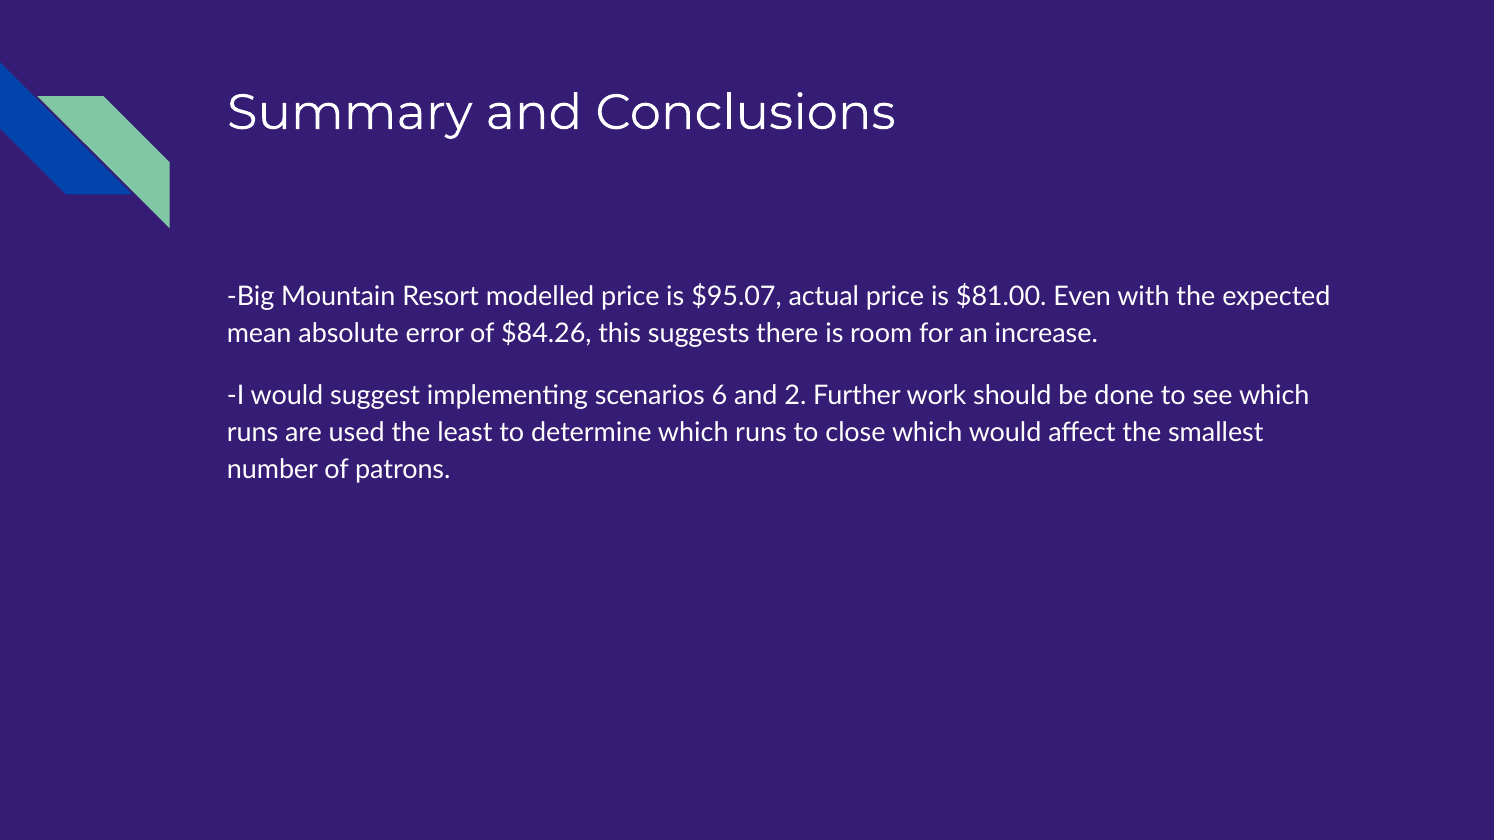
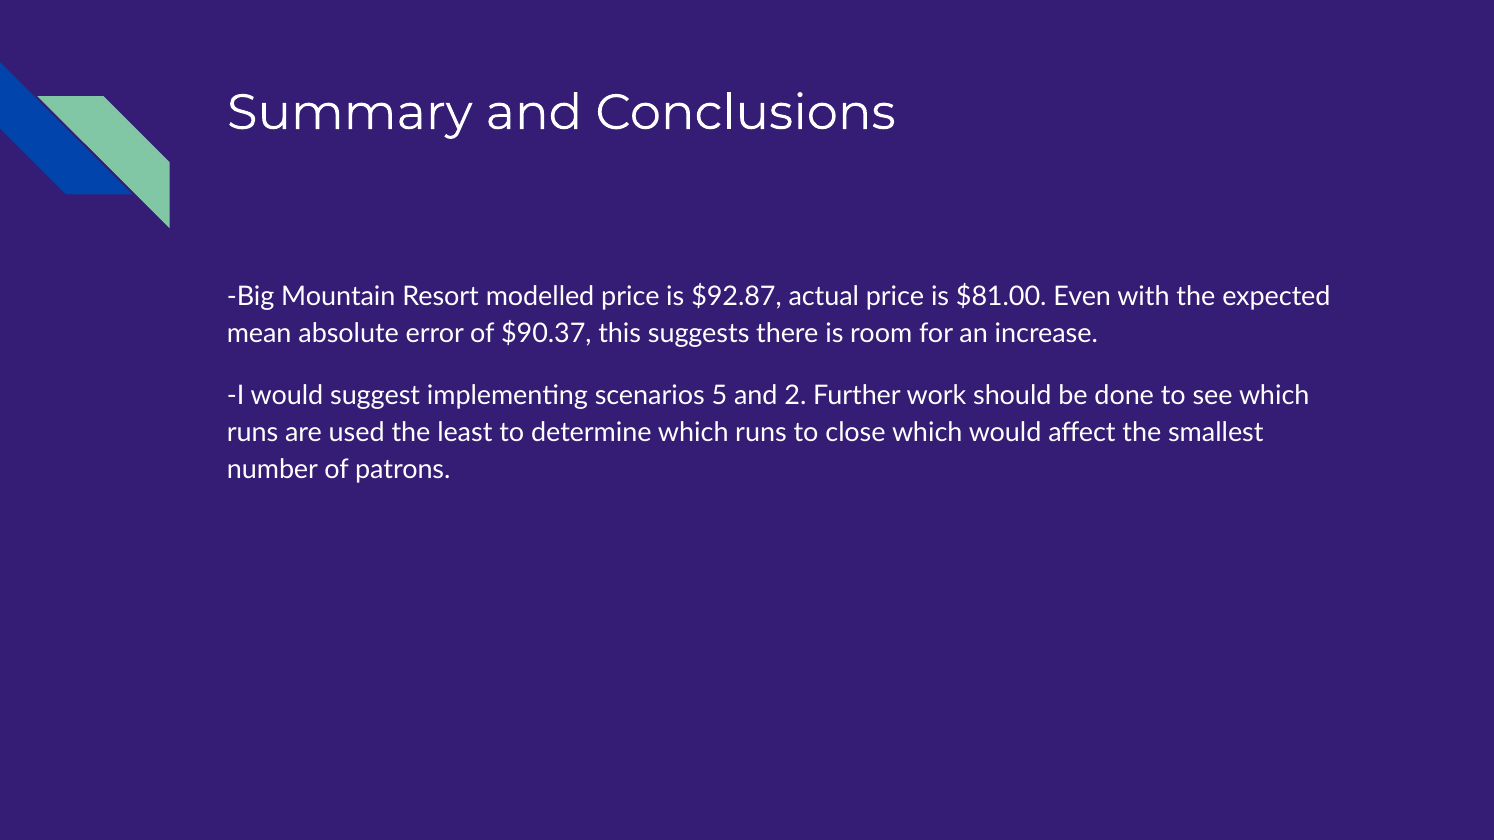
$95.07: $95.07 -> $92.87
$84.26: $84.26 -> $90.37
6: 6 -> 5
